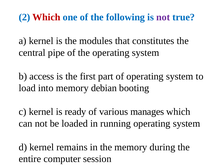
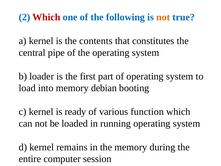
not at (163, 17) colour: purple -> orange
modules: modules -> contents
access: access -> loader
manages: manages -> function
